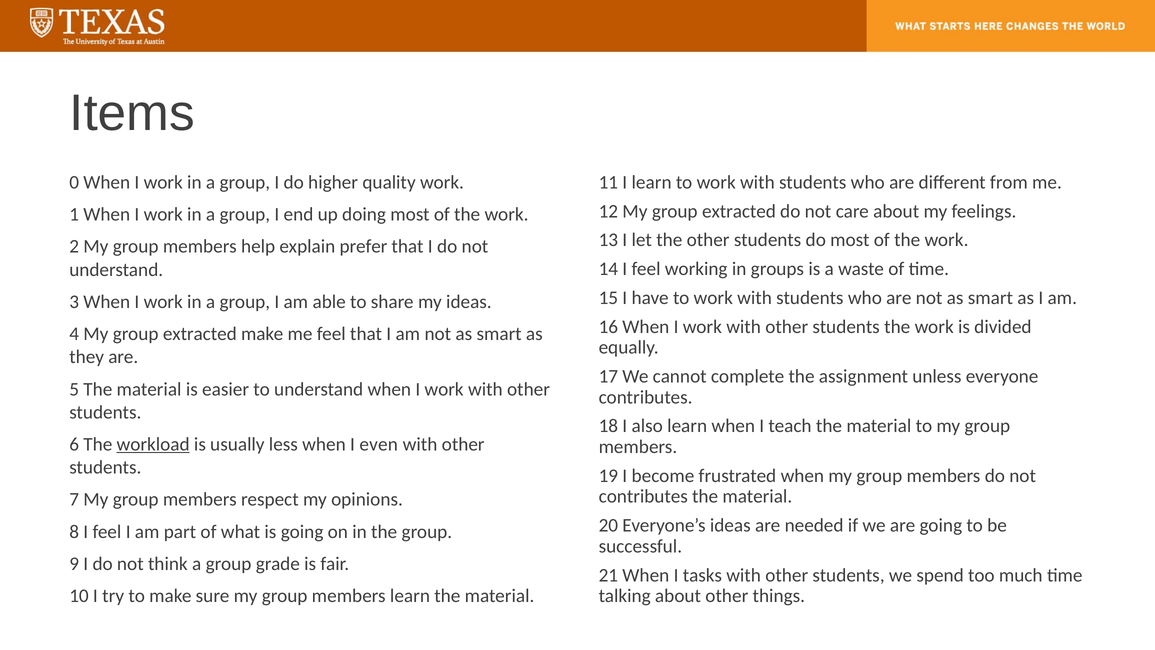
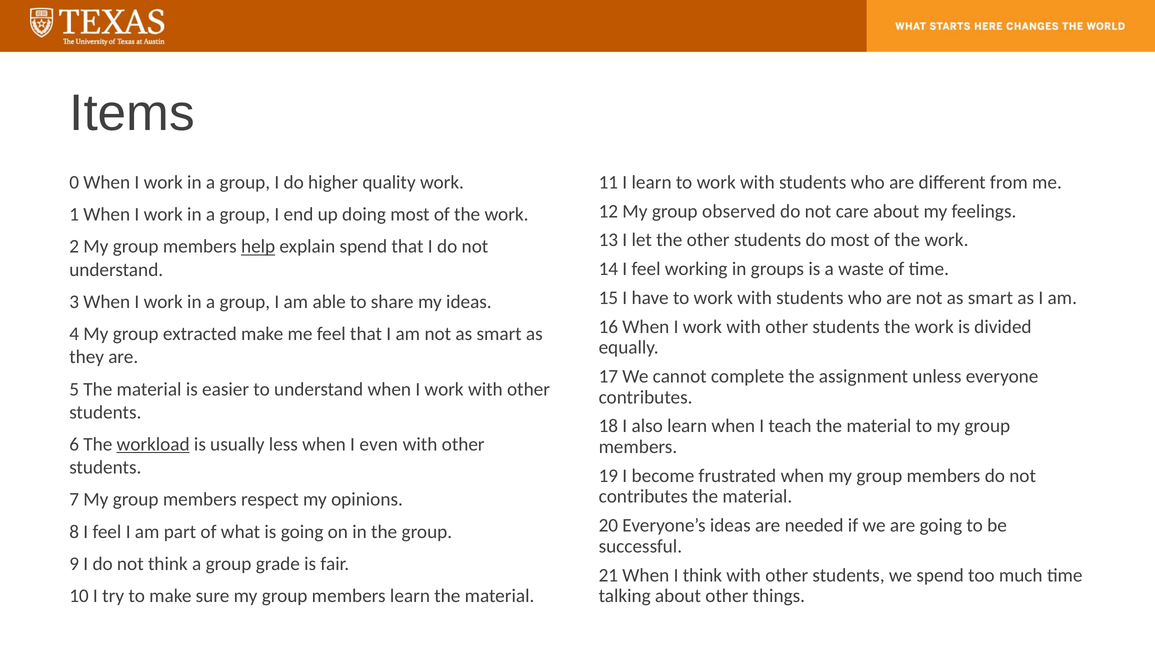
12 My group extracted: extracted -> observed
help underline: none -> present
explain prefer: prefer -> spend
I tasks: tasks -> think
